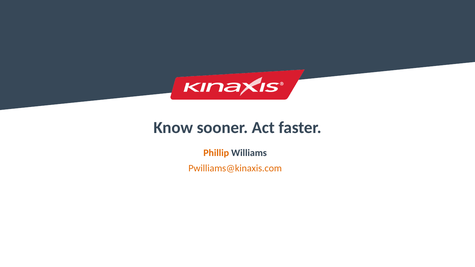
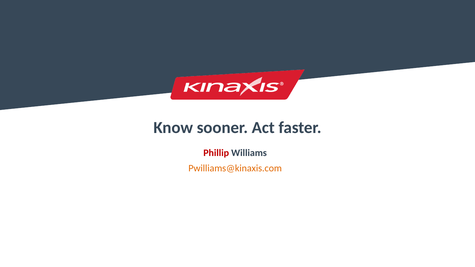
Phillip colour: orange -> red
